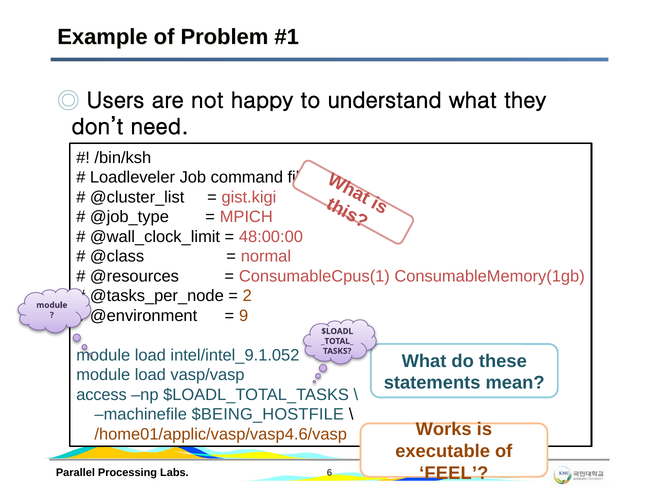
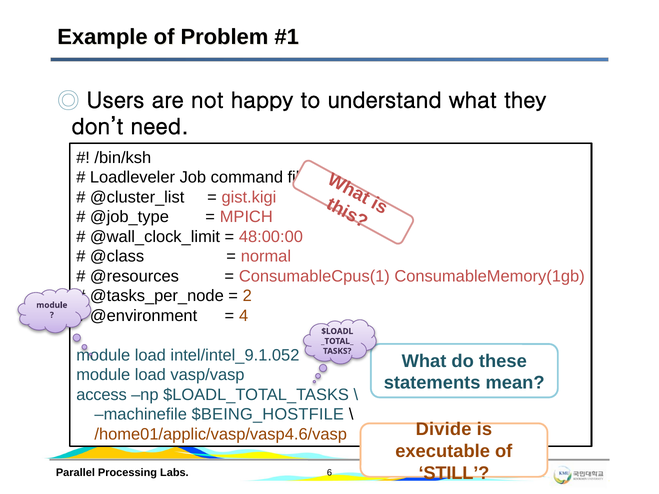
9: 9 -> 4
Works: Works -> Divide
FEEL: FEEL -> STILL
